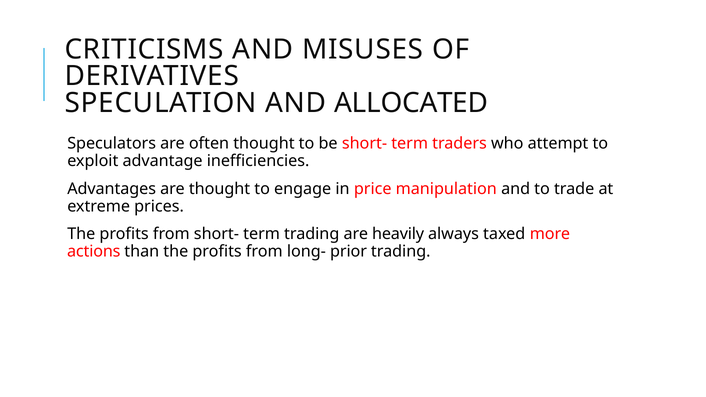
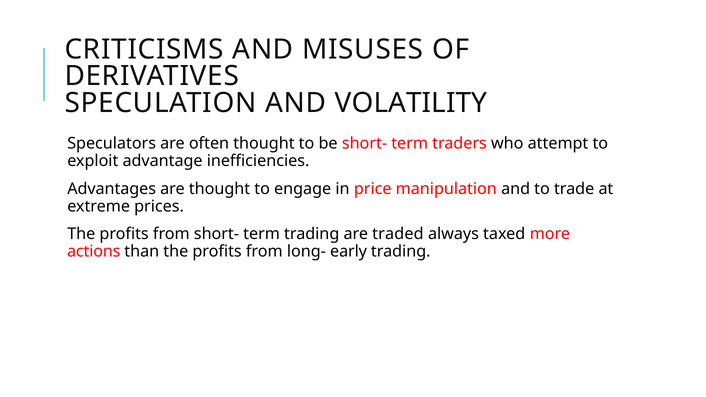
ALLOCATED: ALLOCATED -> VOLATILITY
heavily: heavily -> traded
prior: prior -> early
